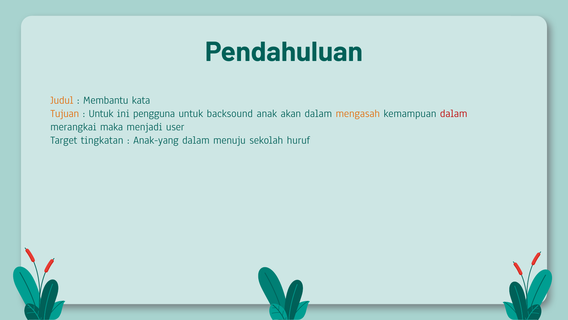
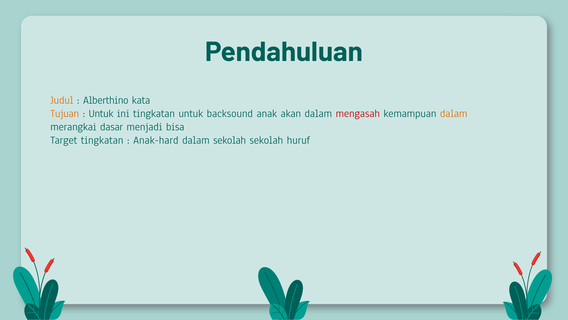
Membantu: Membantu -> Alberthino
ini pengguna: pengguna -> tingkatan
mengasah colour: orange -> red
dalam at (454, 113) colour: red -> orange
maka: maka -> dasar
user: user -> bisa
Anak-yang: Anak-yang -> Anak-hard
dalam menuju: menuju -> sekolah
